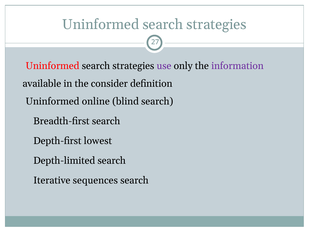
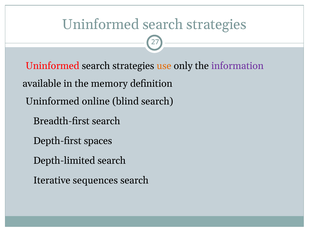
use colour: purple -> orange
consider: consider -> memory
lowest: lowest -> spaces
